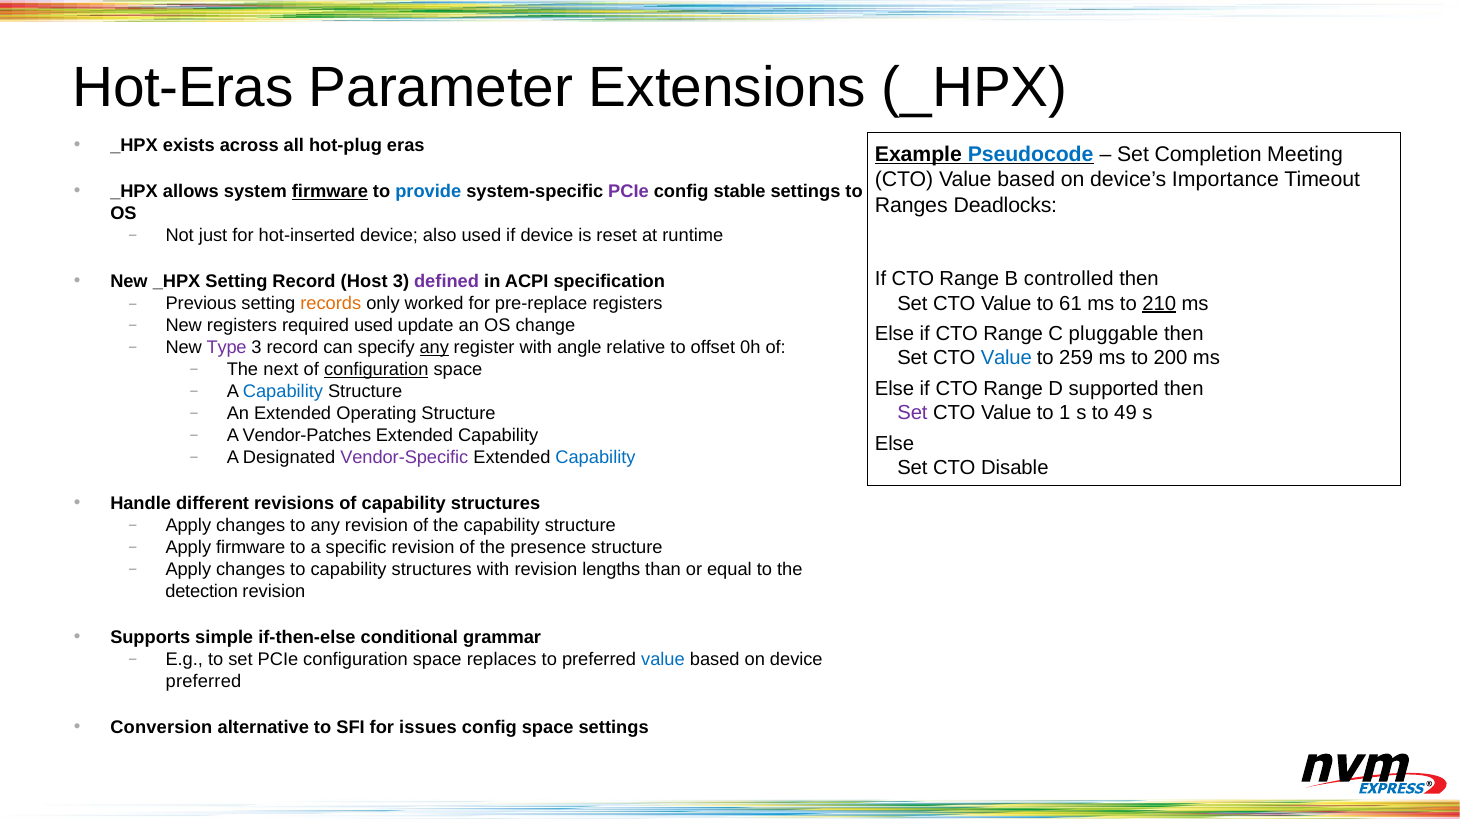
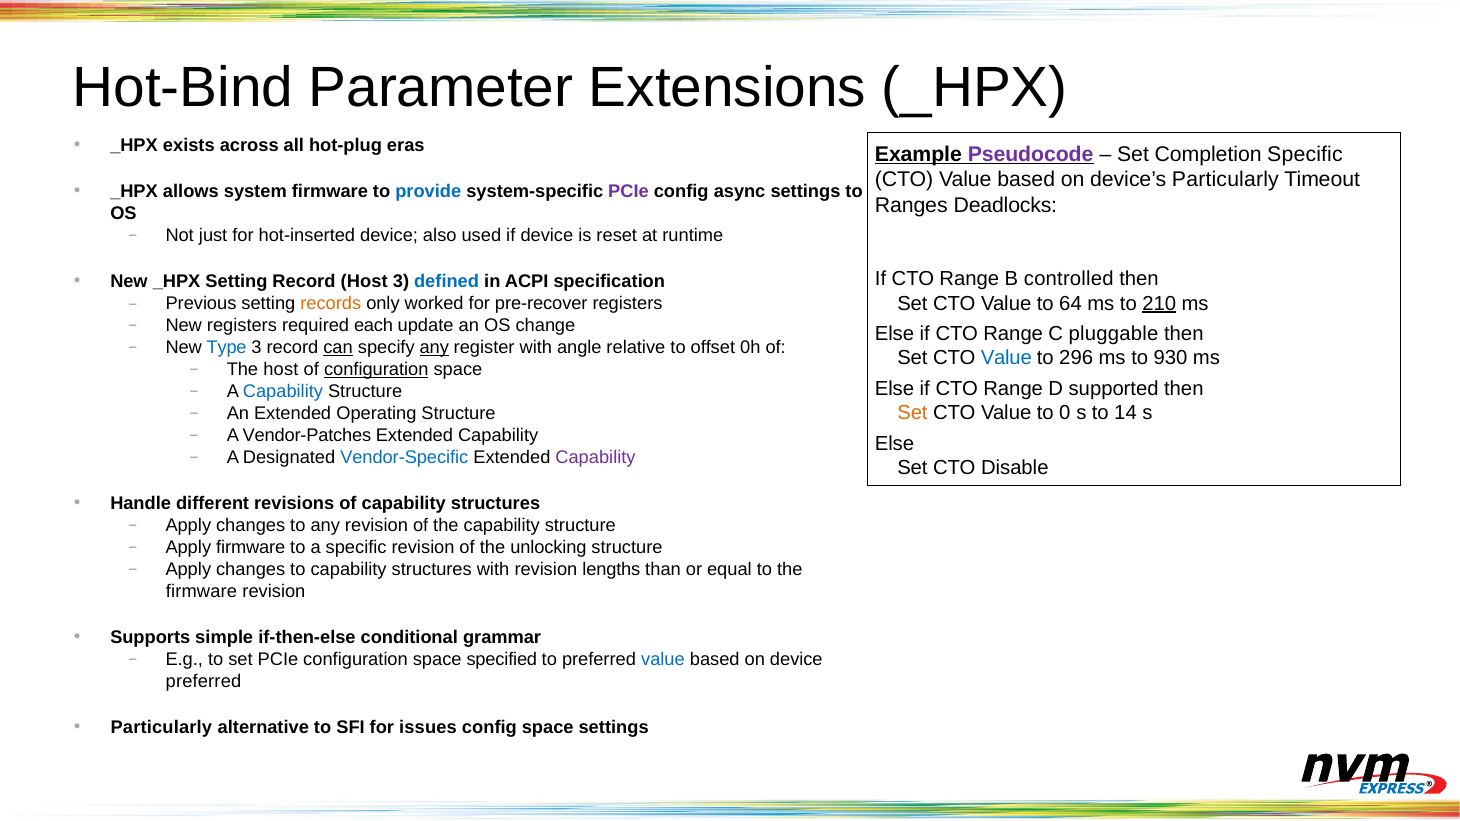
Hot-Eras: Hot-Eras -> Hot-Bind
Pseudocode colour: blue -> purple
Completion Meeting: Meeting -> Specific
device’s Importance: Importance -> Particularly
firmware at (330, 191) underline: present -> none
stable: stable -> async
defined colour: purple -> blue
61: 61 -> 64
pre-replace: pre-replace -> pre-recover
required used: used -> each
Type colour: purple -> blue
can underline: none -> present
259: 259 -> 296
200: 200 -> 930
The next: next -> host
Set at (912, 413) colour: purple -> orange
1: 1 -> 0
49: 49 -> 14
Vendor-Specific colour: purple -> blue
Capability at (595, 457) colour: blue -> purple
presence: presence -> unlocking
detection at (202, 591): detection -> firmware
replaces: replaces -> specified
Conversion at (161, 728): Conversion -> Particularly
